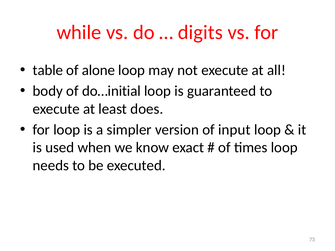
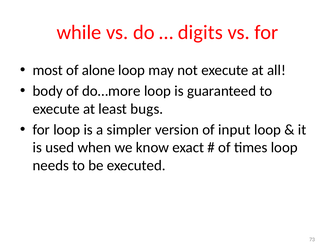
table: table -> most
do…initial: do…initial -> do…more
does: does -> bugs
